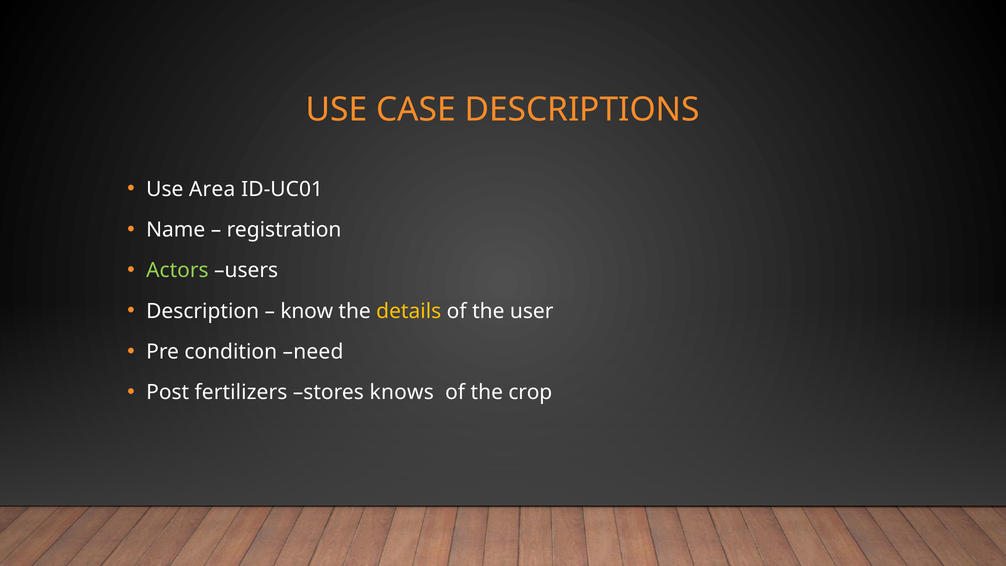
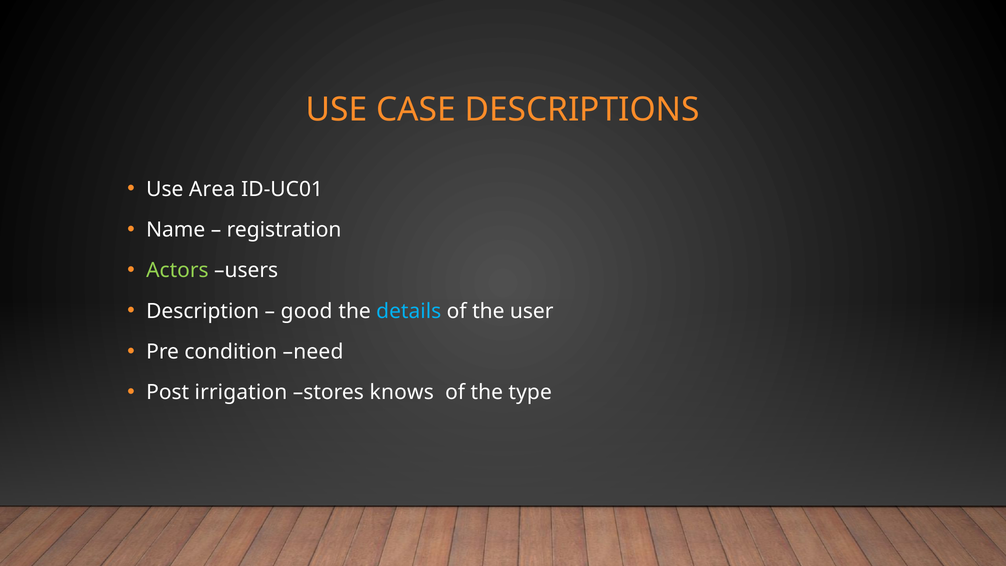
know: know -> good
details colour: yellow -> light blue
fertilizers: fertilizers -> irrigation
crop: crop -> type
